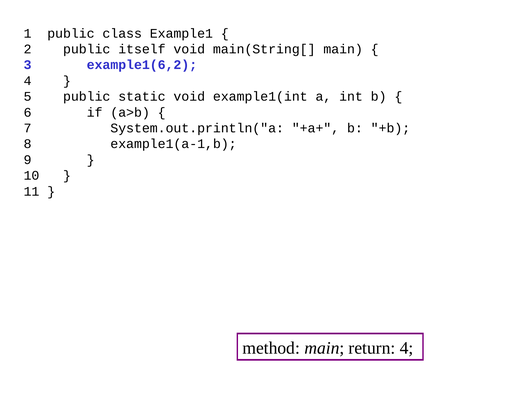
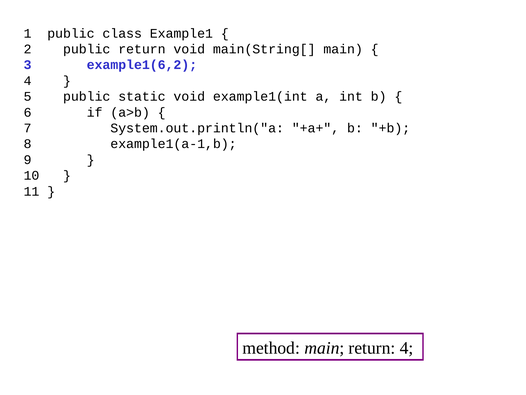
public itself: itself -> return
